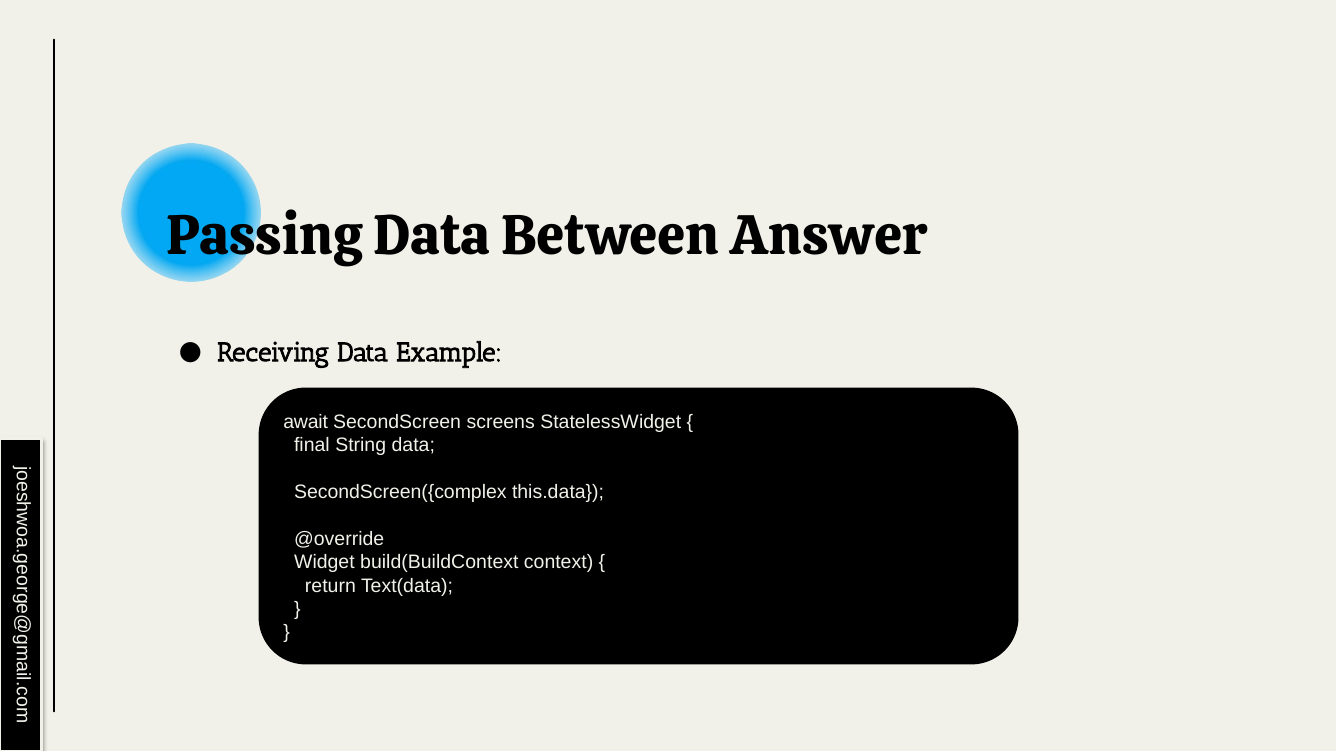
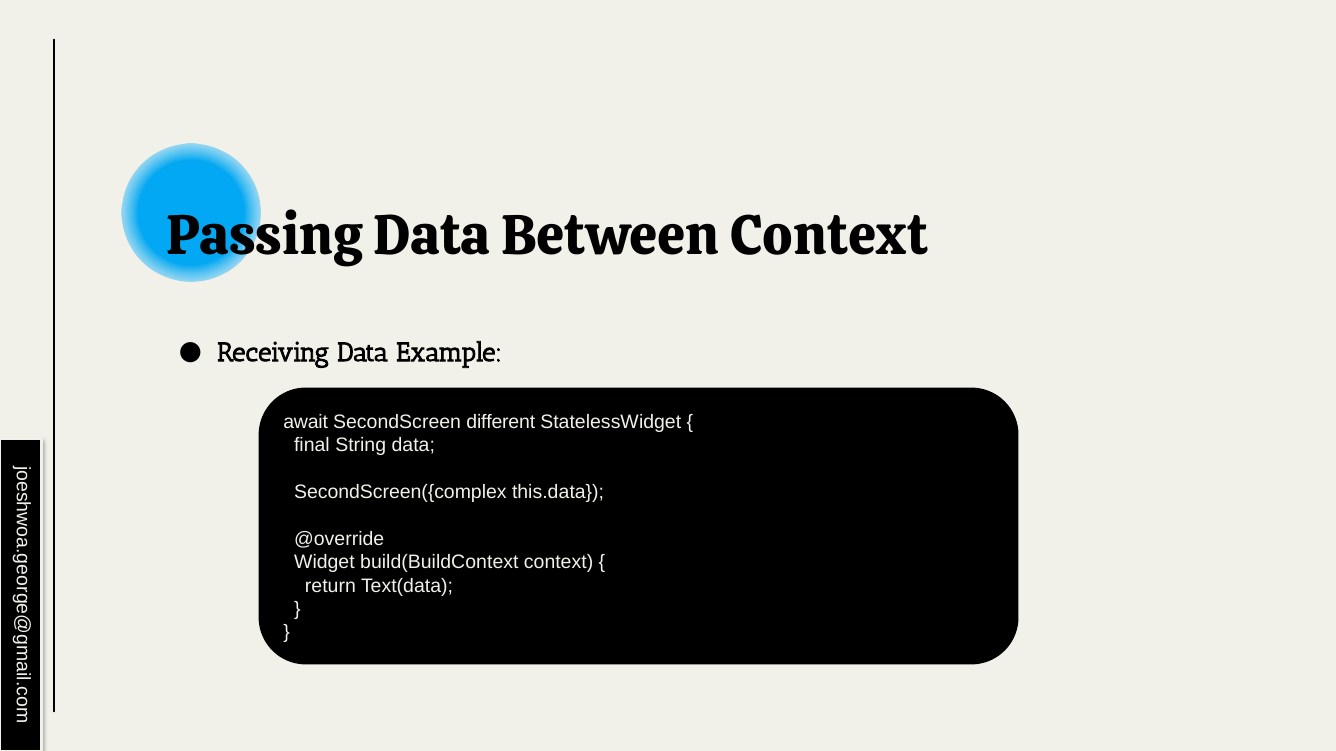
Between Answer: Answer -> Context
screens: screens -> different
